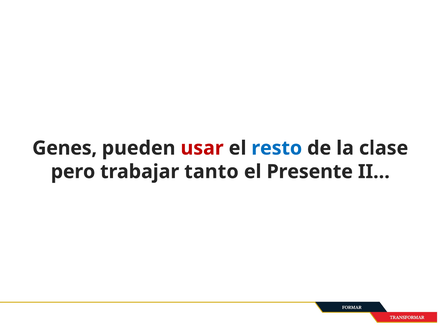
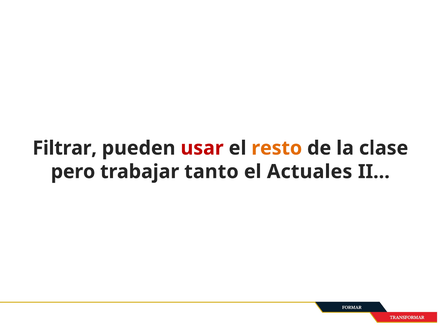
Genes: Genes -> Filtrar
resto colour: blue -> orange
Presente: Presente -> Actuales
